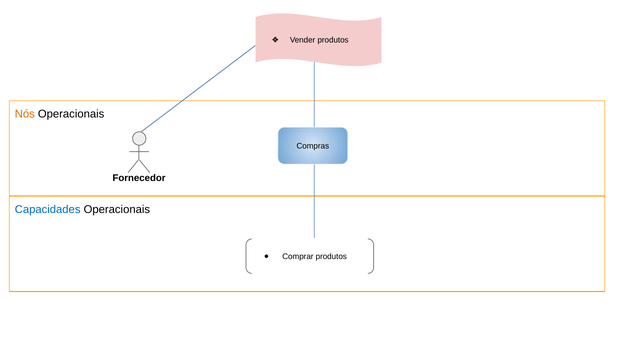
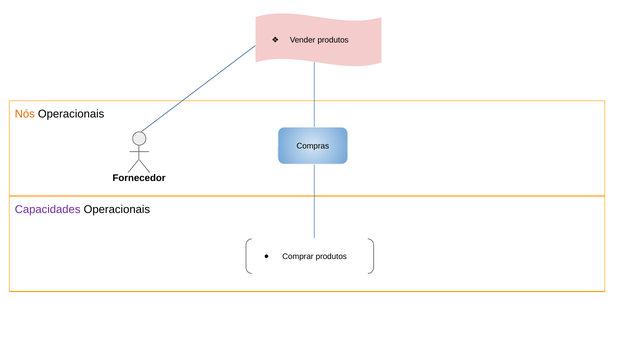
Capacidades colour: blue -> purple
